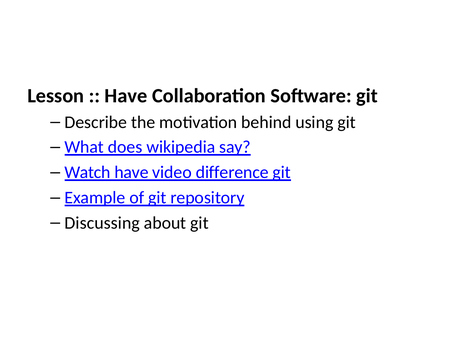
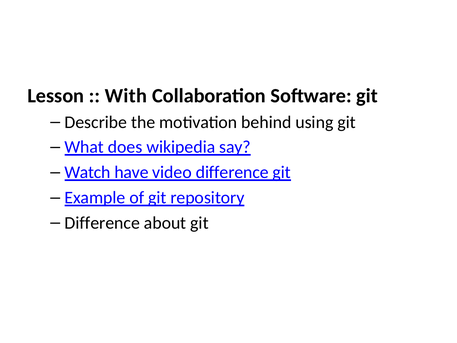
Have at (126, 96): Have -> With
Discussing at (102, 223): Discussing -> Difference
